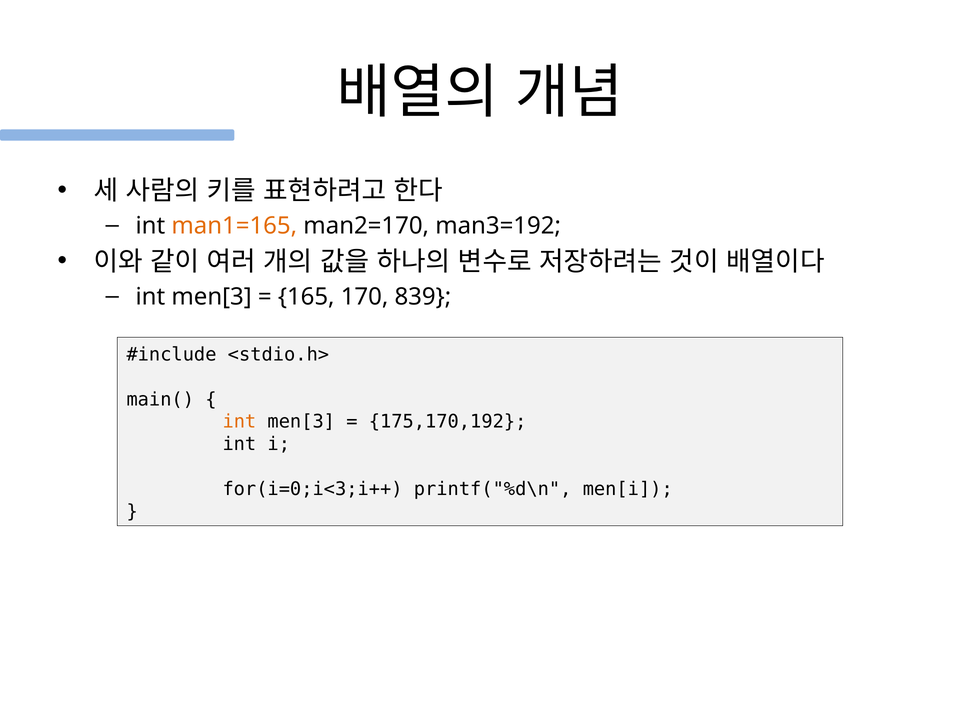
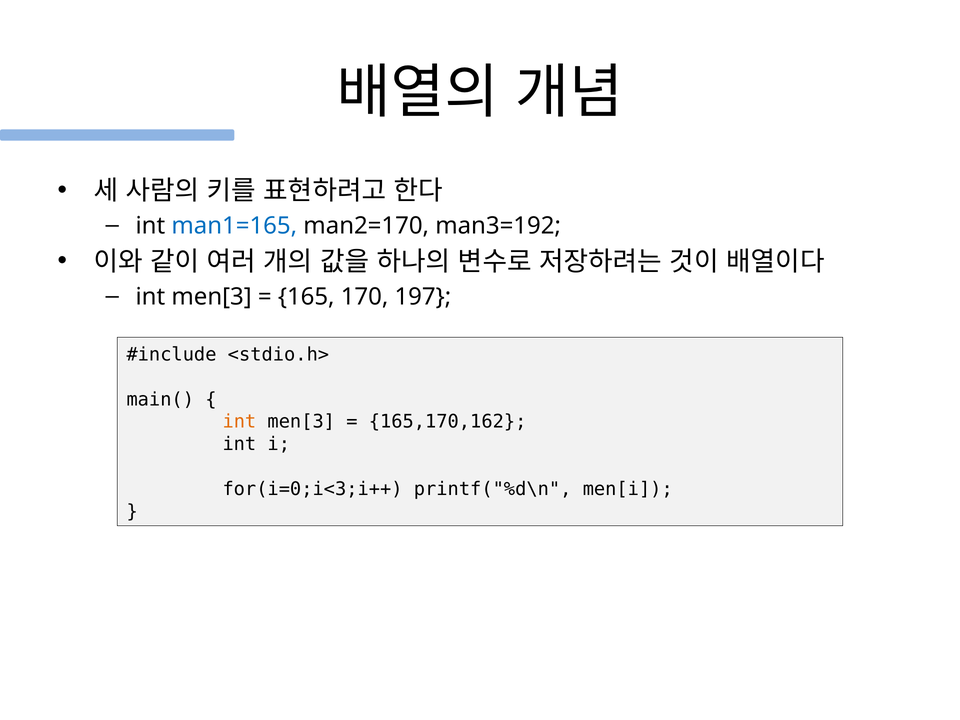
man1=165 colour: orange -> blue
839: 839 -> 197
175,170,192: 175,170,192 -> 165,170,162
